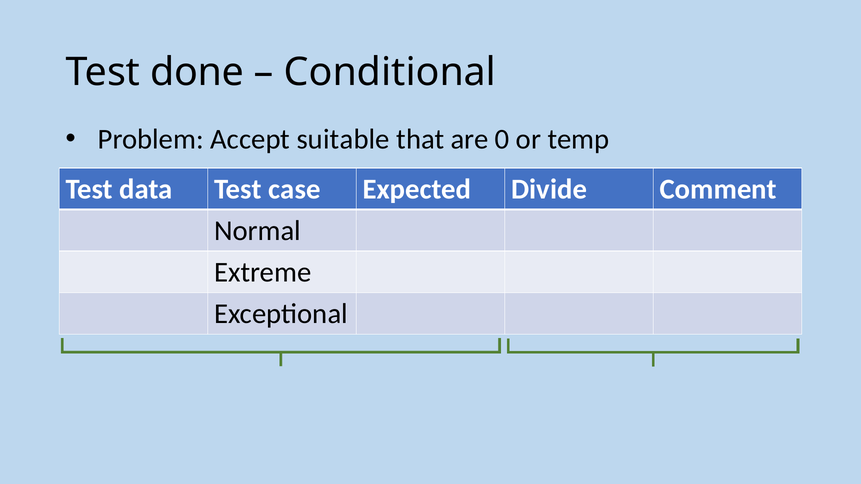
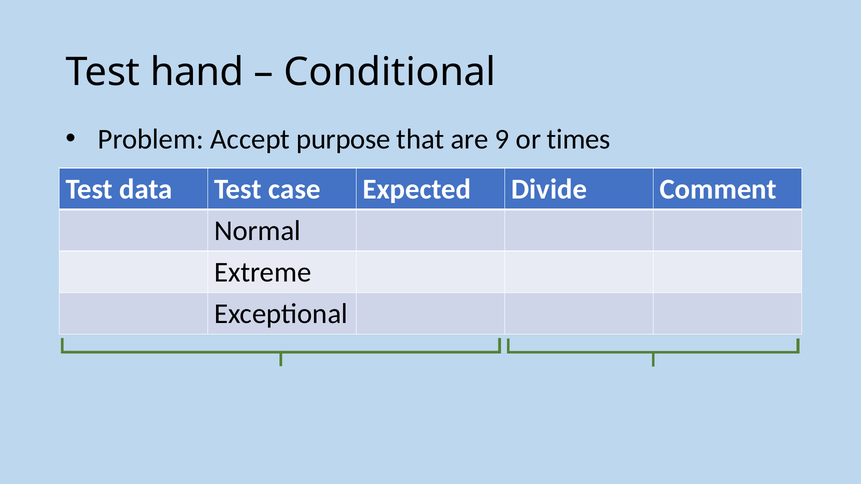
done: done -> hand
suitable: suitable -> purpose
0: 0 -> 9
temp: temp -> times
